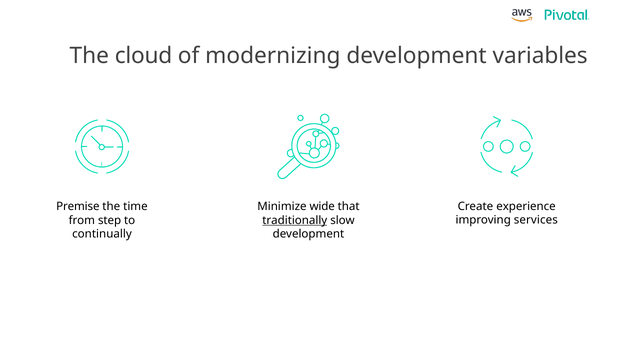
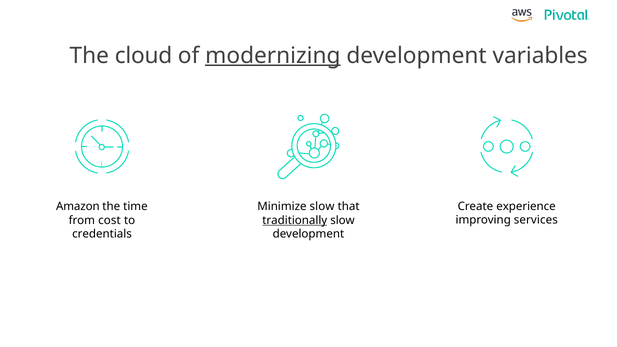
modernizing underline: none -> present
Premise: Premise -> Amazon
Minimize wide: wide -> slow
step: step -> cost
continually: continually -> credentials
